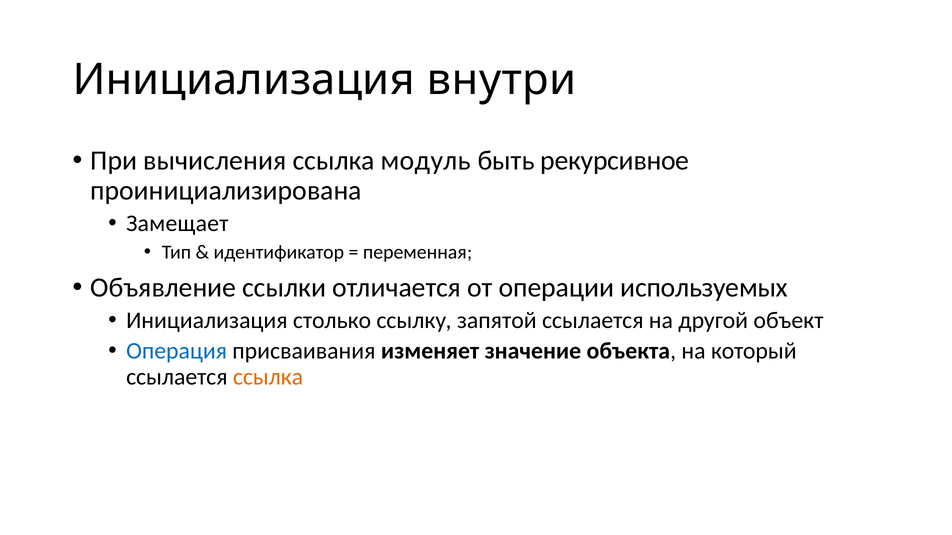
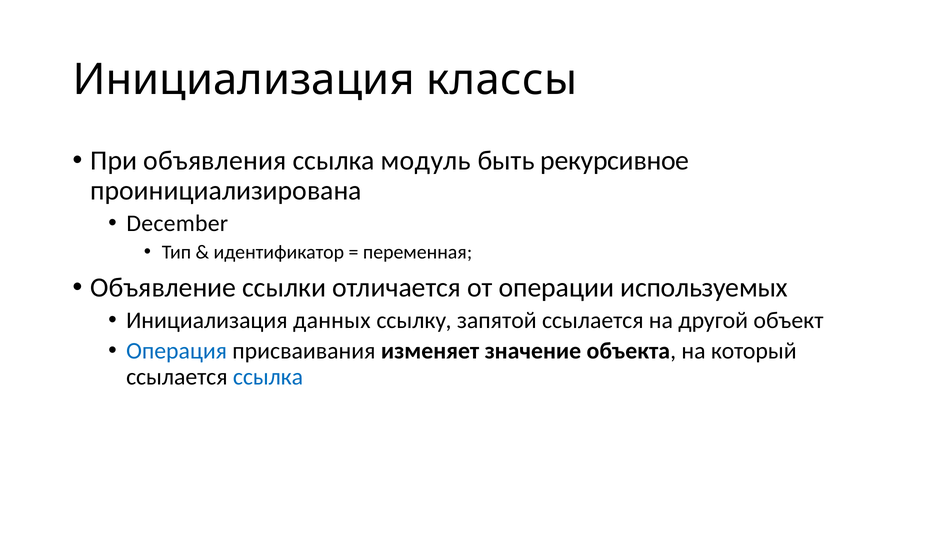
внутри: внутри -> классы
вычисления: вычисления -> объявления
Замещает: Замещает -> December
столько: столько -> данных
ссылка at (268, 377) colour: orange -> blue
